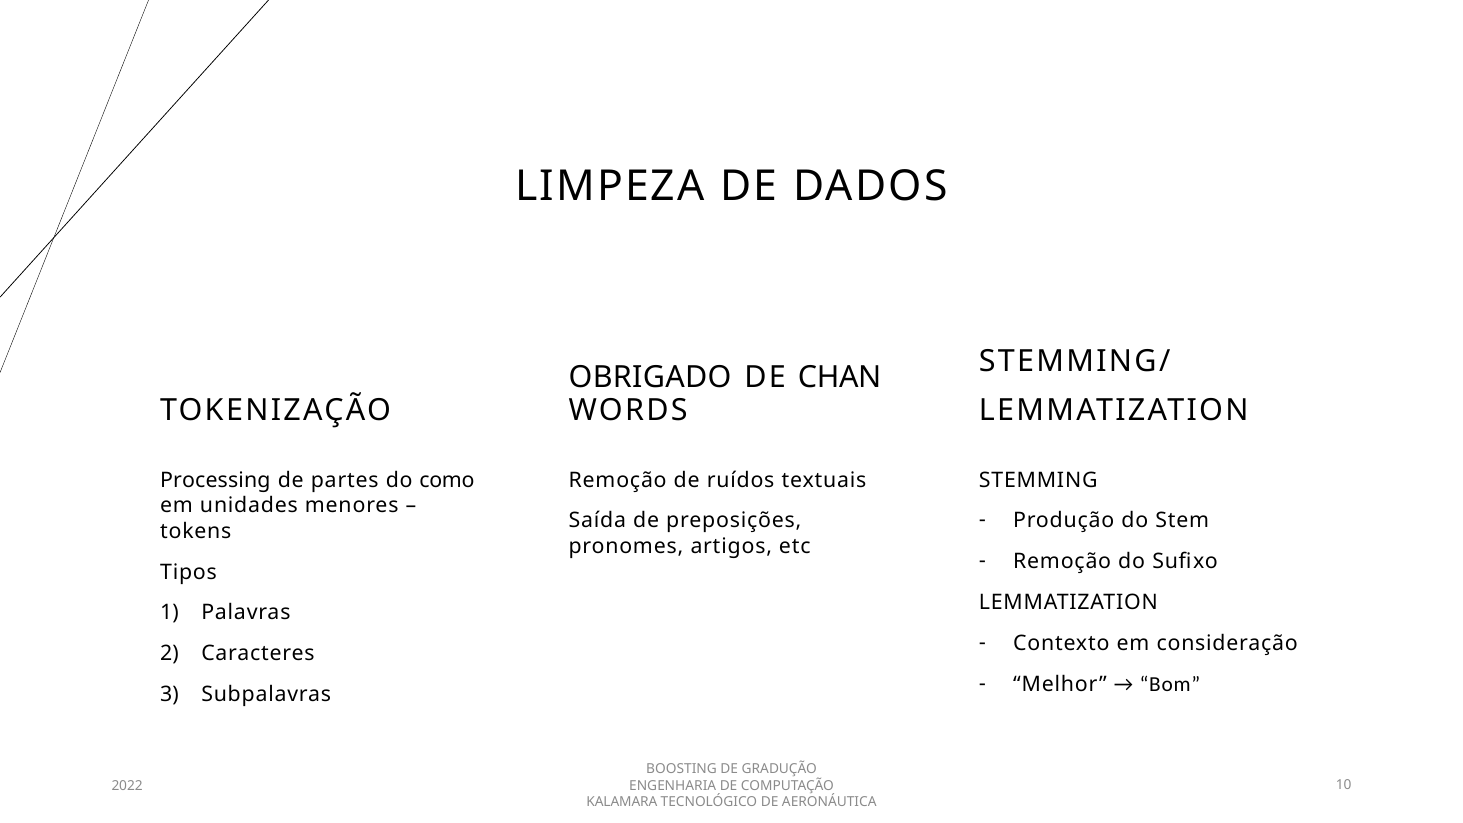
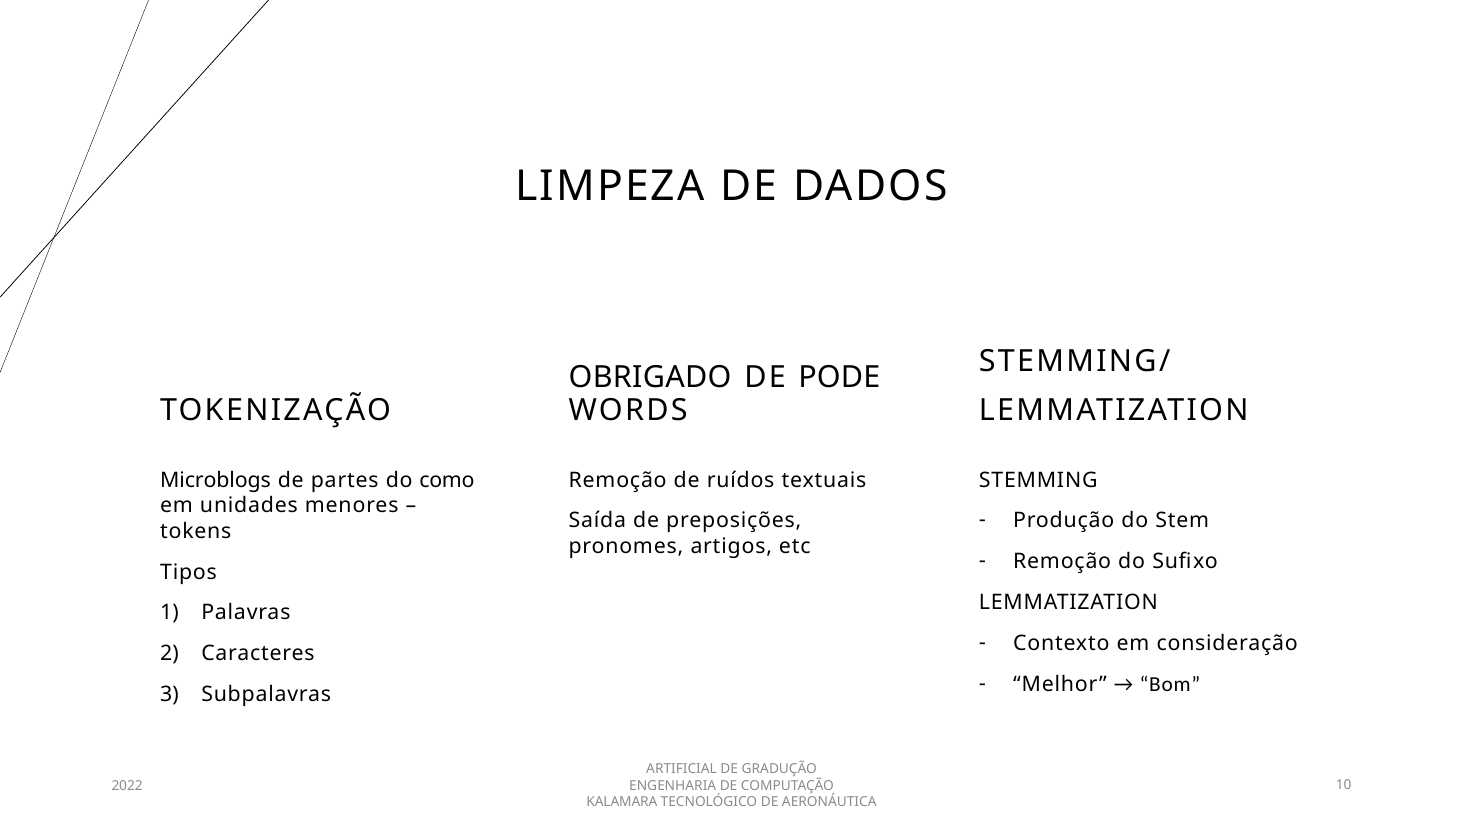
CHAN: CHAN -> PODE
Processing: Processing -> Microblogs
BOOSTING: BOOSTING -> ARTIFICIAL
